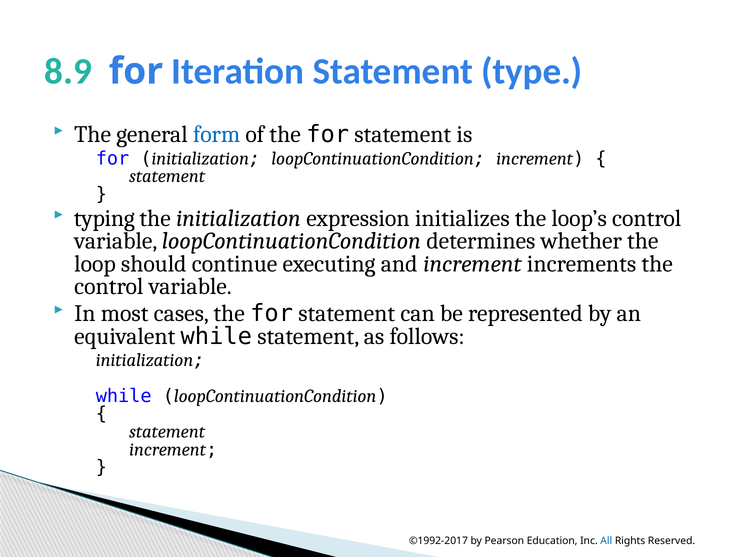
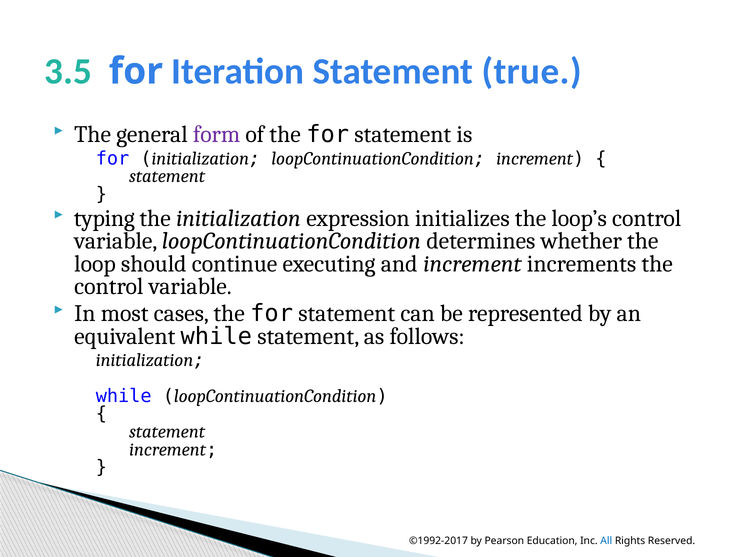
8.9: 8.9 -> 3.5
type: type -> true
form colour: blue -> purple
